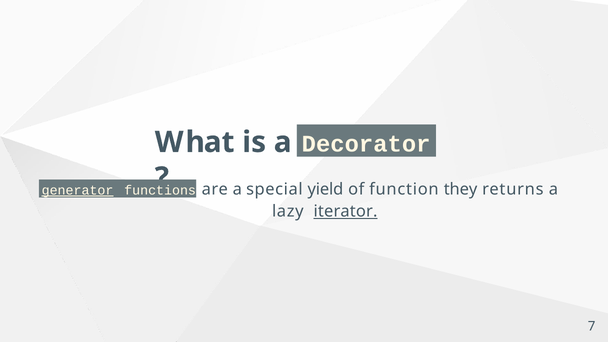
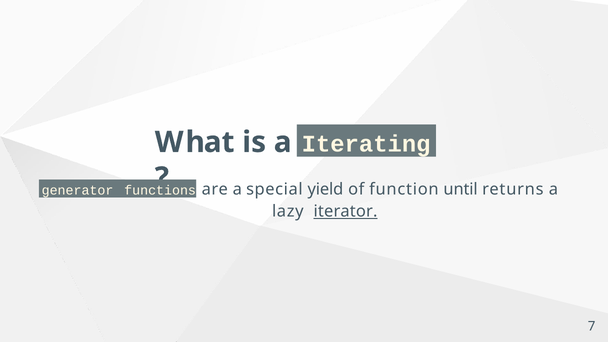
Decorator: Decorator -> Iterating
generator underline: present -> none
they: they -> until
